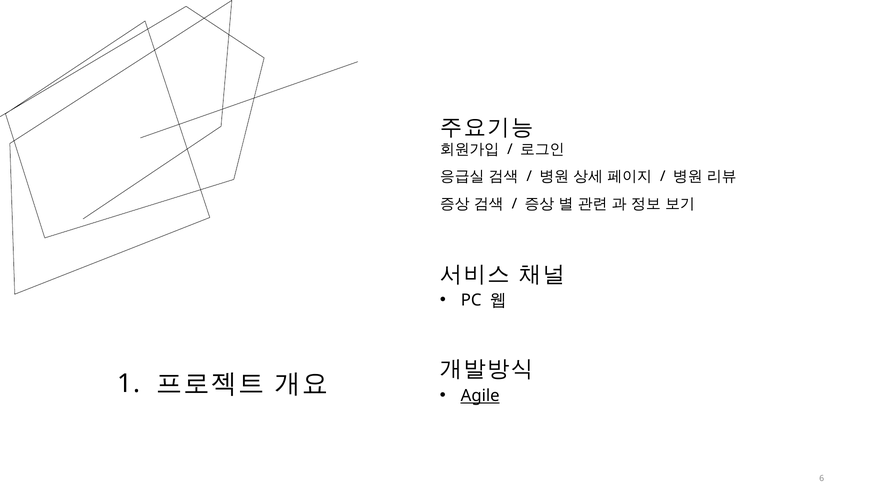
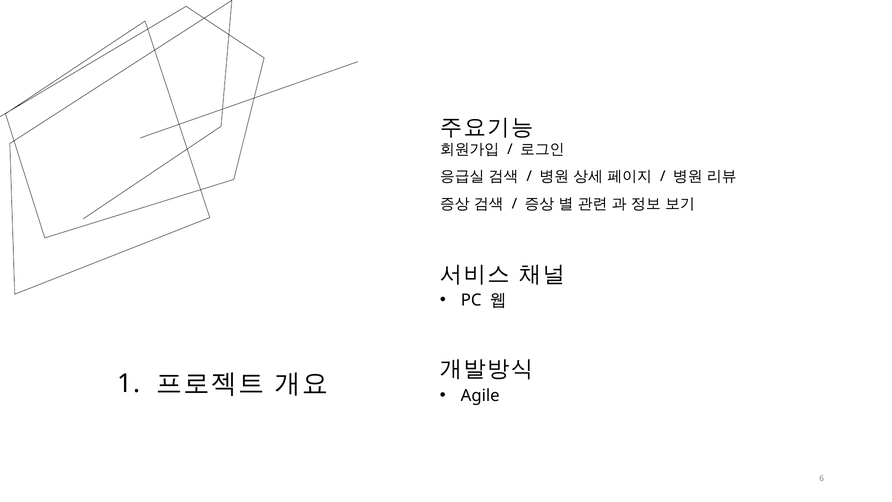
Agile underline: present -> none
